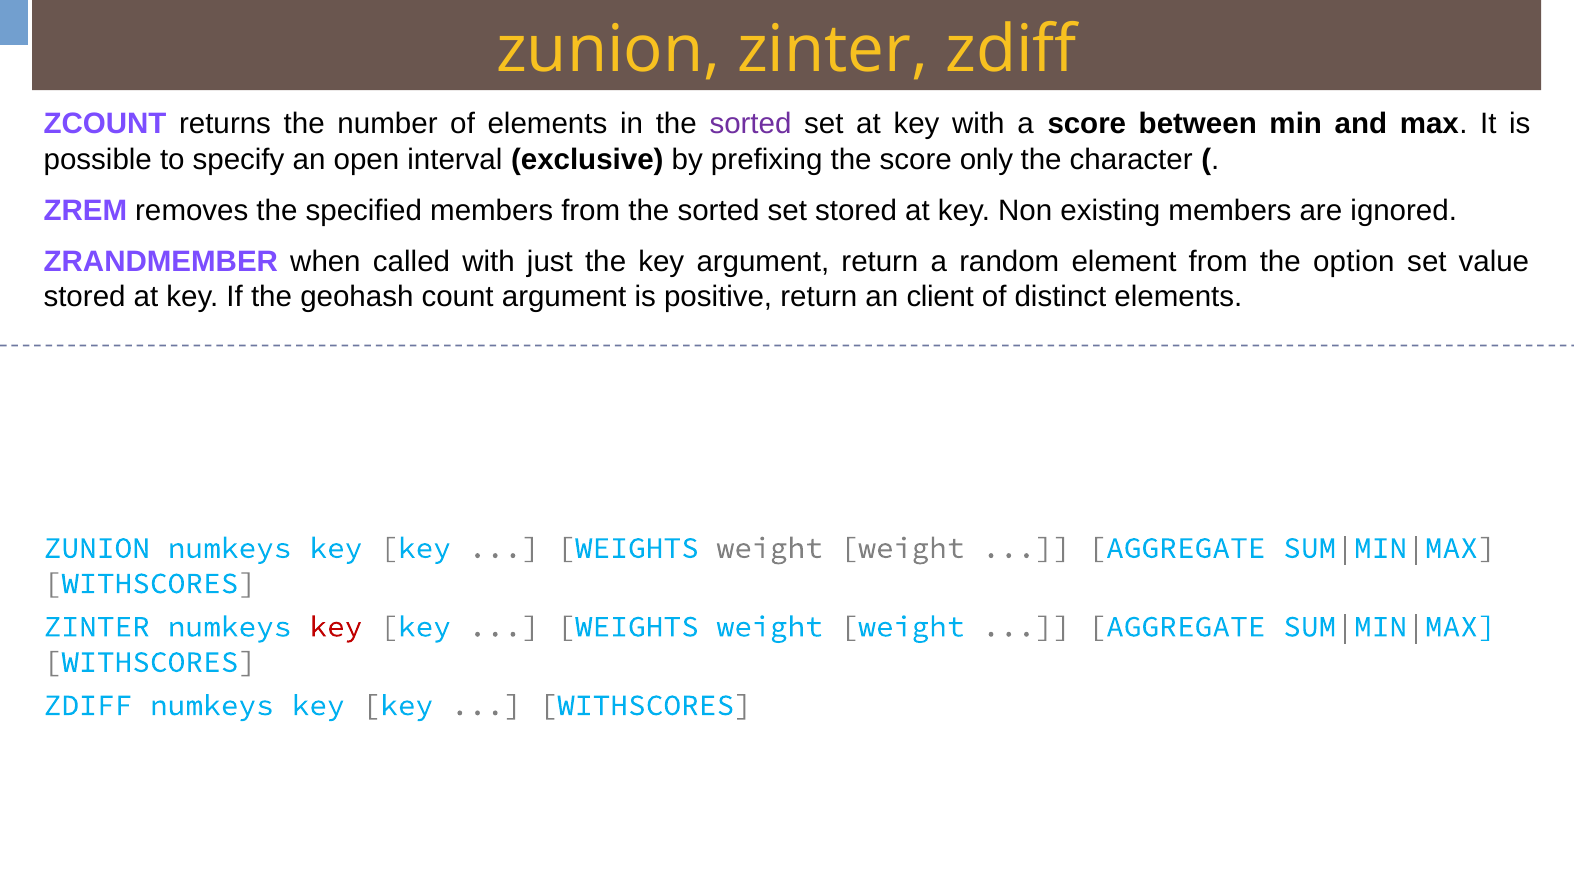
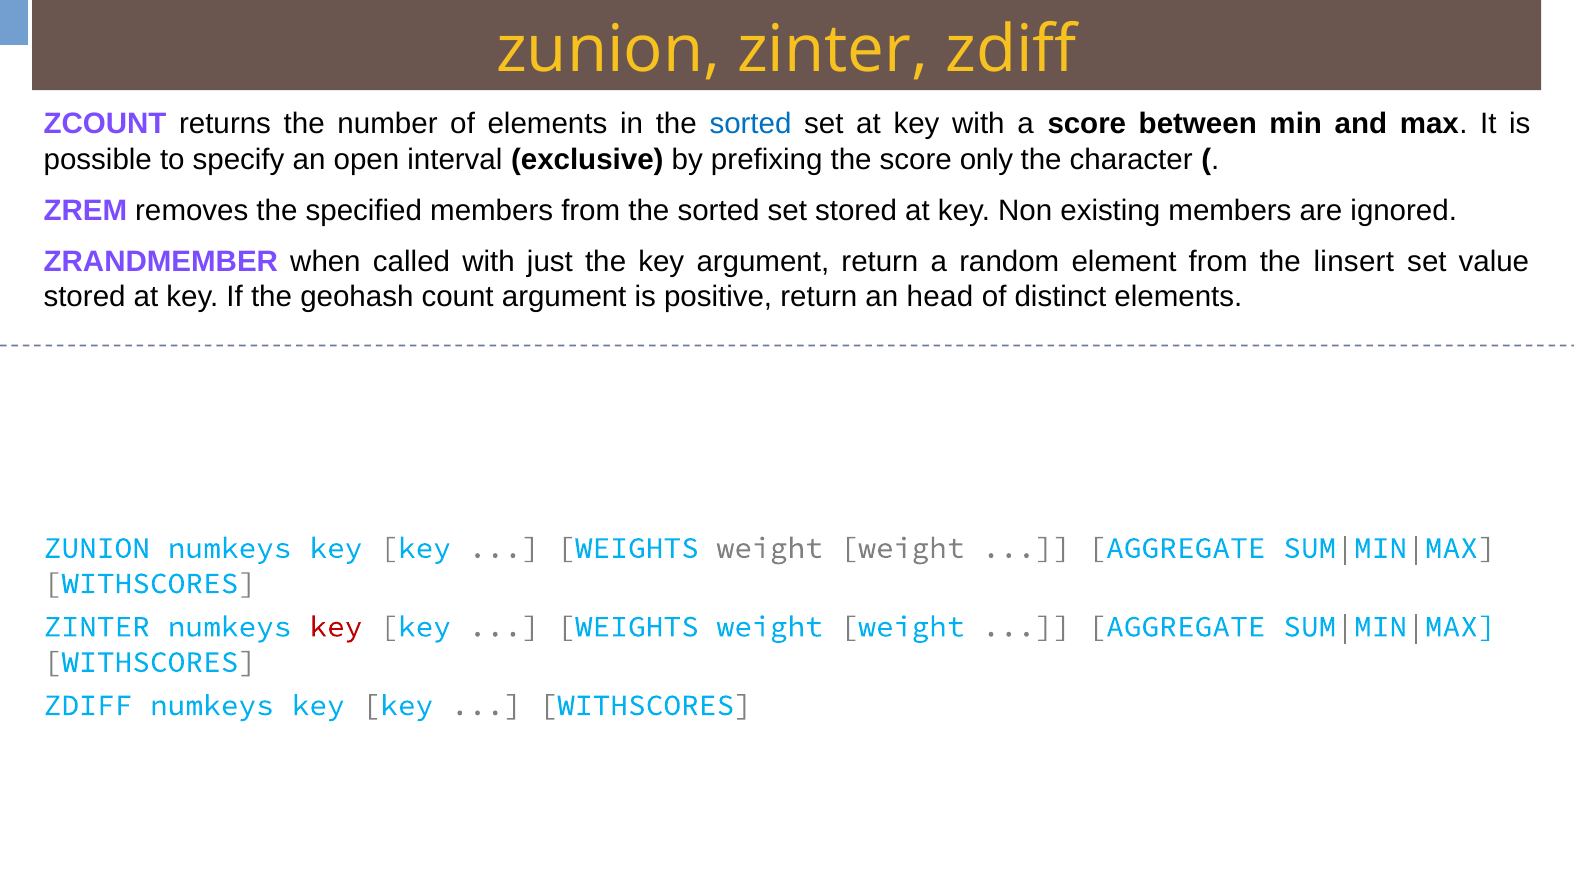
sorted at (751, 124) colour: purple -> blue
option: option -> linsert
client: client -> head
